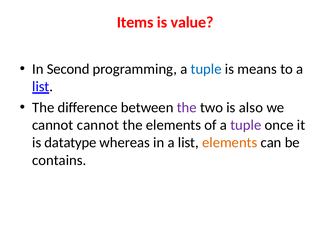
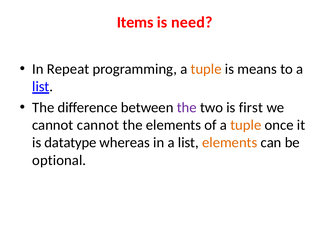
value: value -> need
Second: Second -> Repeat
tuple at (206, 69) colour: blue -> orange
also: also -> first
tuple at (246, 125) colour: purple -> orange
contains: contains -> optional
